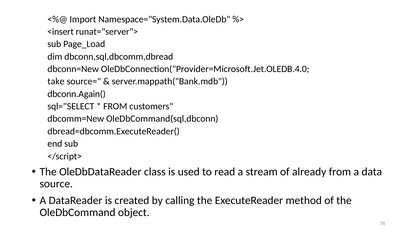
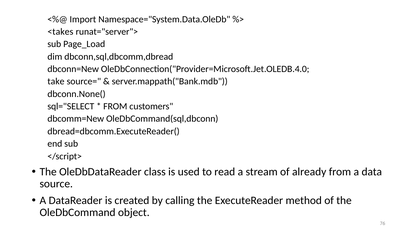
<insert: <insert -> <takes
dbconn.Again(: dbconn.Again( -> dbconn.None(
